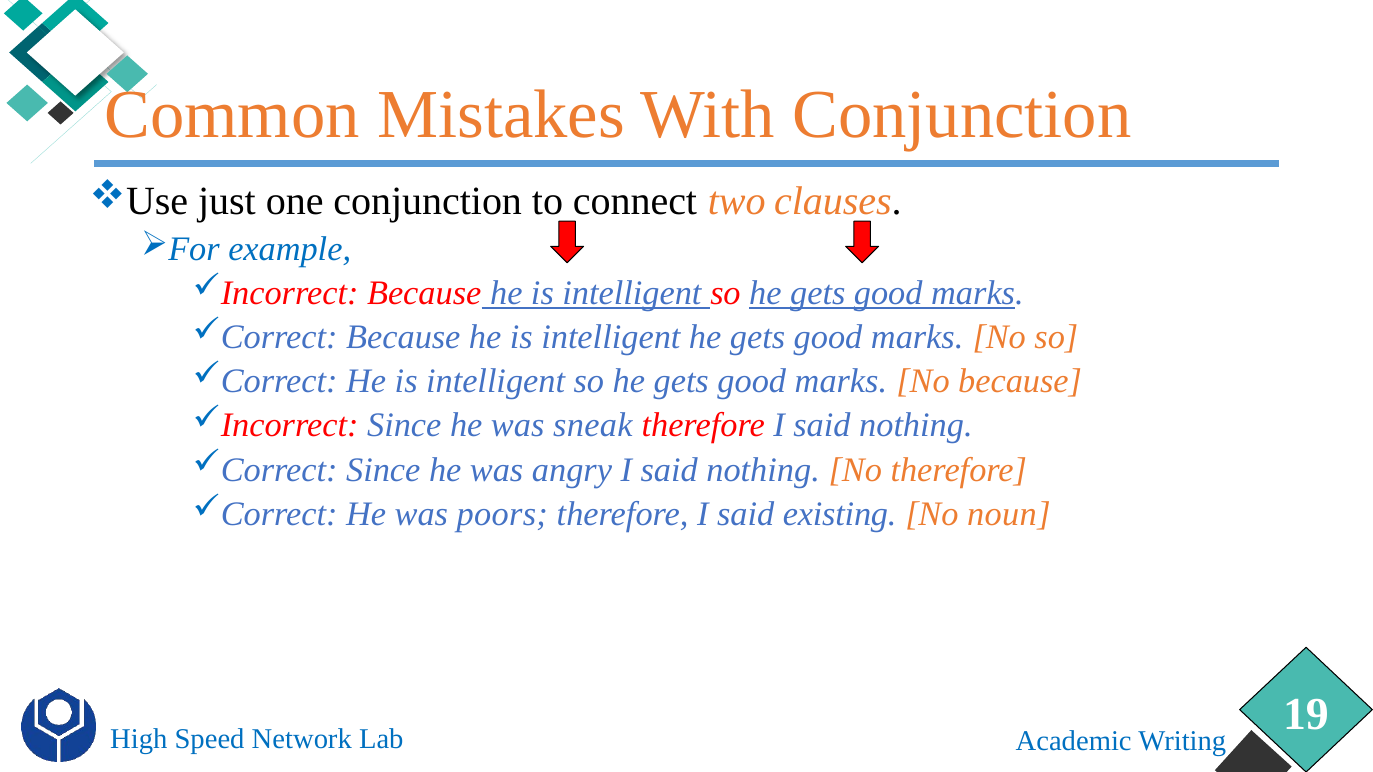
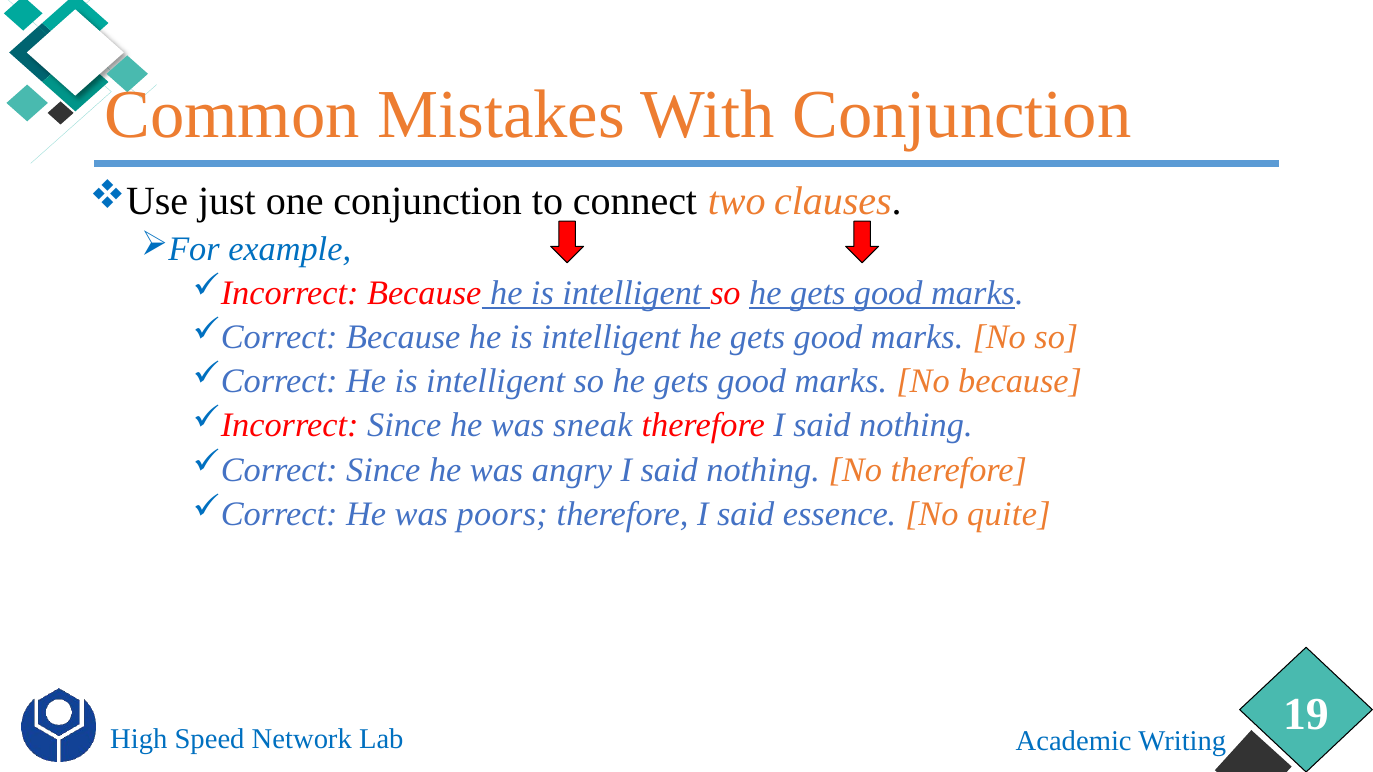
existing: existing -> essence
noun: noun -> quite
